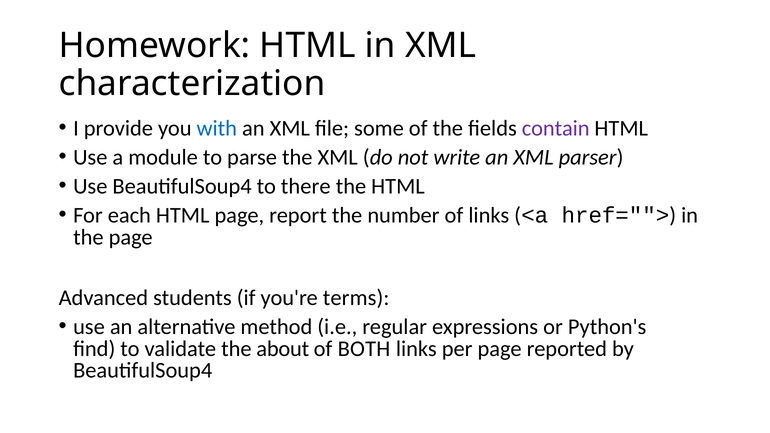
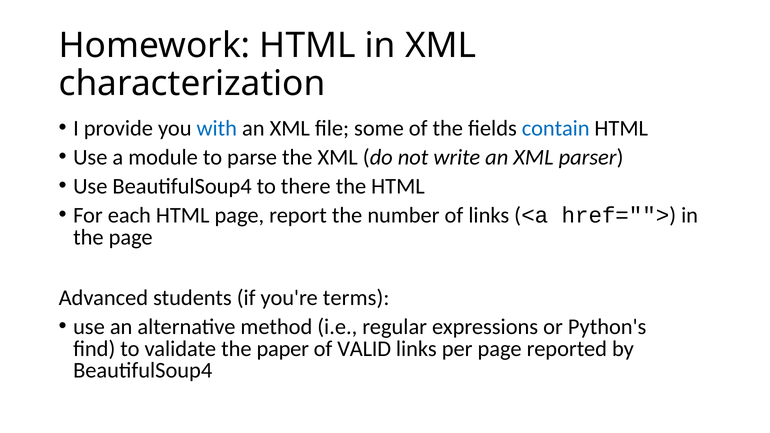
contain colour: purple -> blue
about: about -> paper
BOTH: BOTH -> VALID
